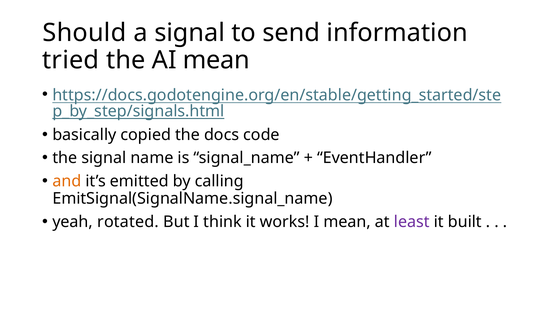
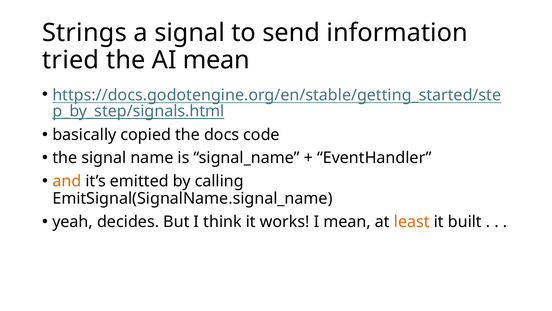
Should: Should -> Strings
rotated: rotated -> decides
least colour: purple -> orange
